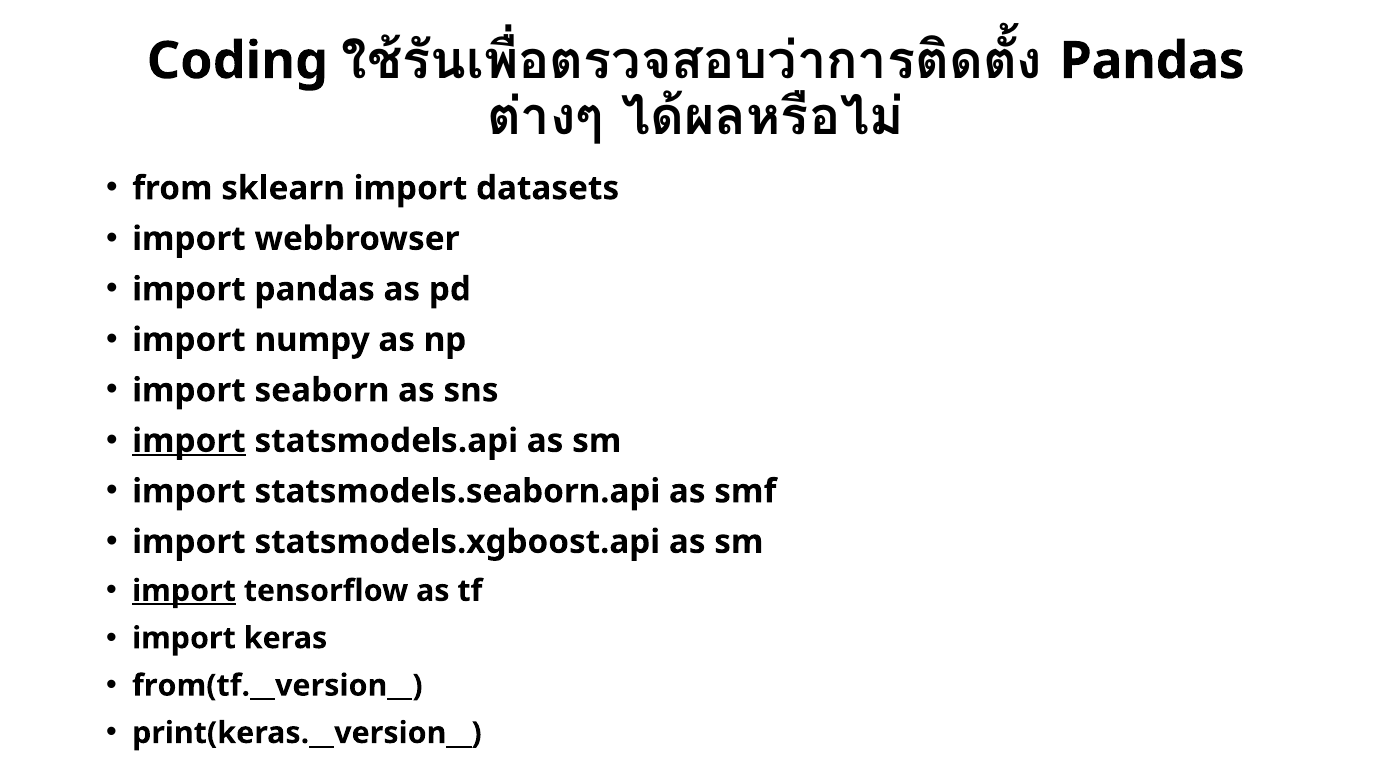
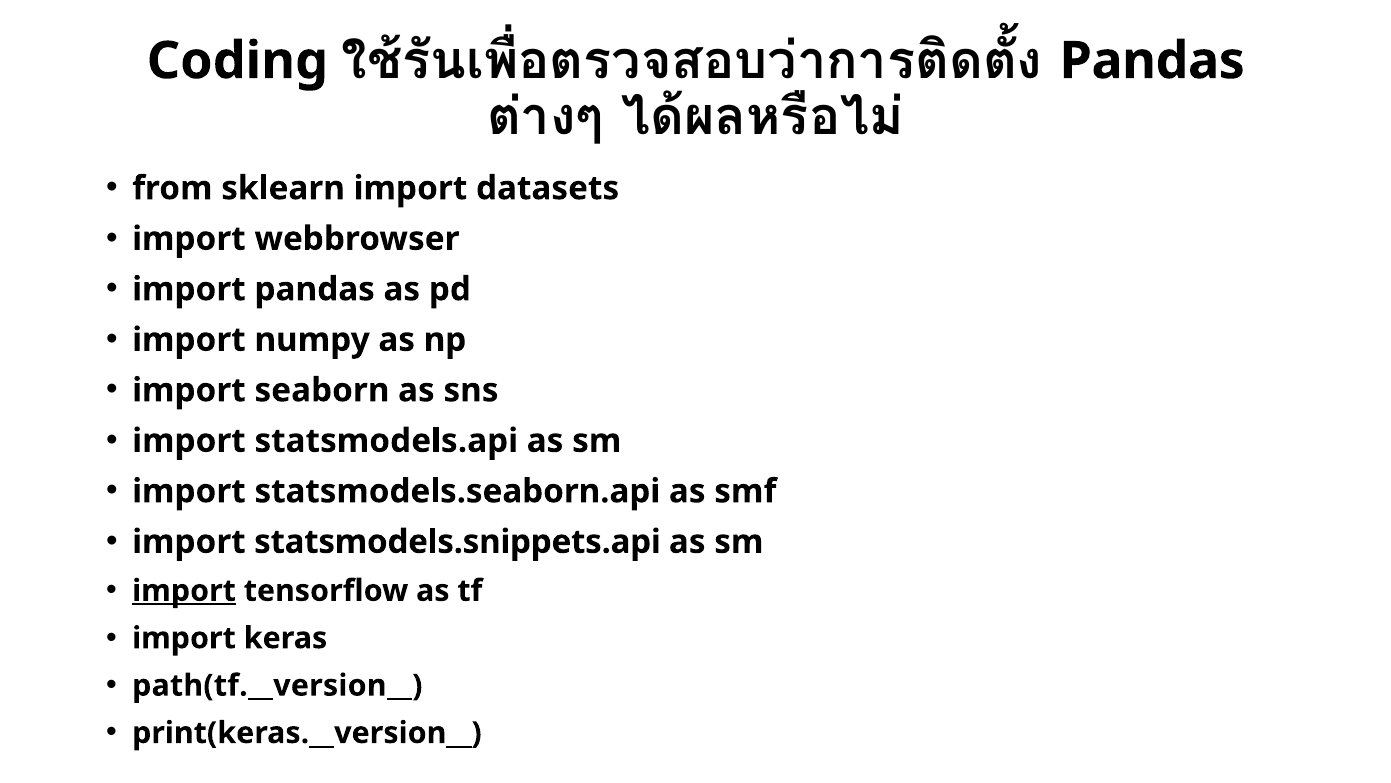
import at (189, 441) underline: present -> none
statsmodels.xgboost.api: statsmodels.xgboost.api -> statsmodels.snippets.api
from(tf.__version__: from(tf.__version__ -> path(tf.__version__
